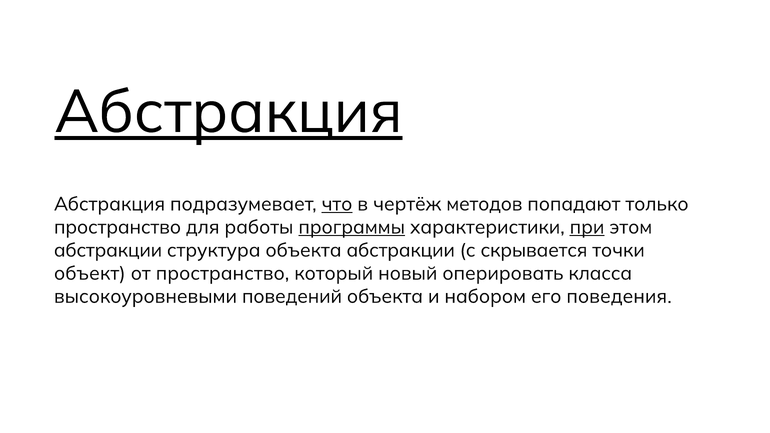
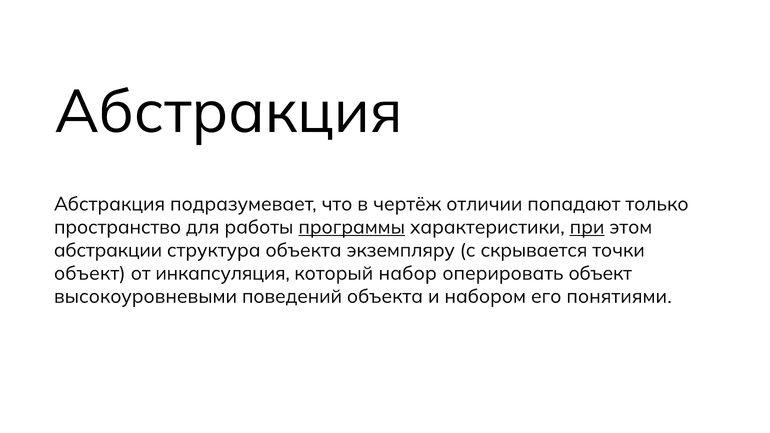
Абстракция at (229, 112) underline: present -> none
что underline: present -> none
методов: методов -> отличии
объекта абстракции: абстракции -> экземпляру
от пространство: пространство -> инкапсуляция
новый: новый -> набор
оперировать класса: класса -> объект
поведения: поведения -> понятиями
